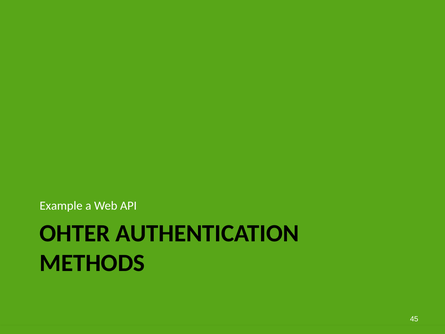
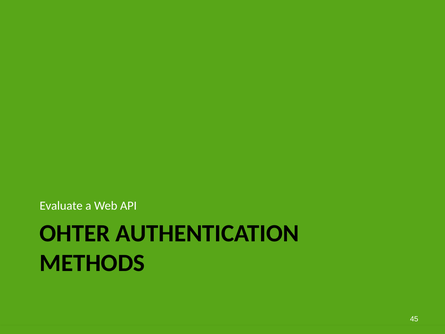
Example: Example -> Evaluate
